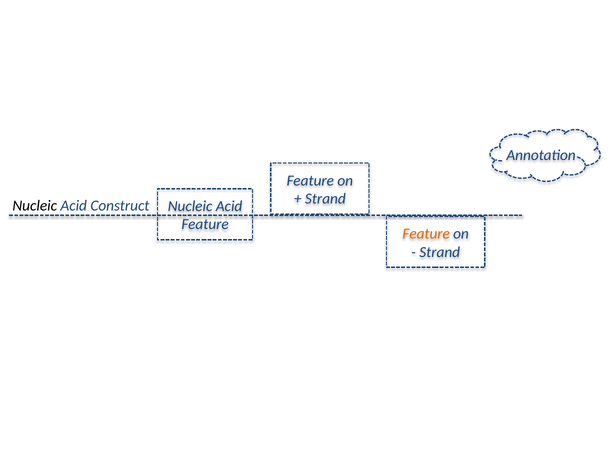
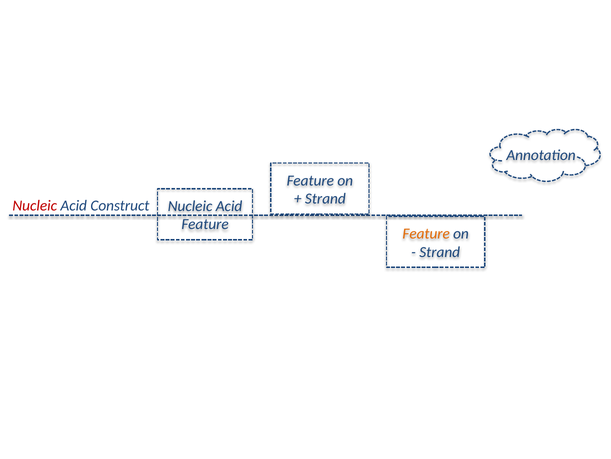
Nucleic at (35, 206) colour: black -> red
